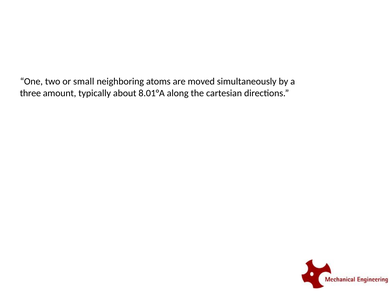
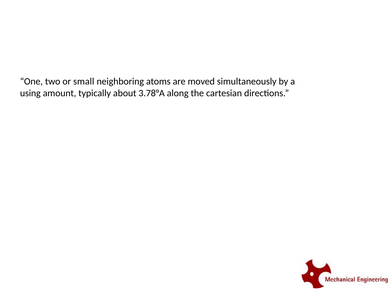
three: three -> using
8.01°A: 8.01°A -> 3.78°A
